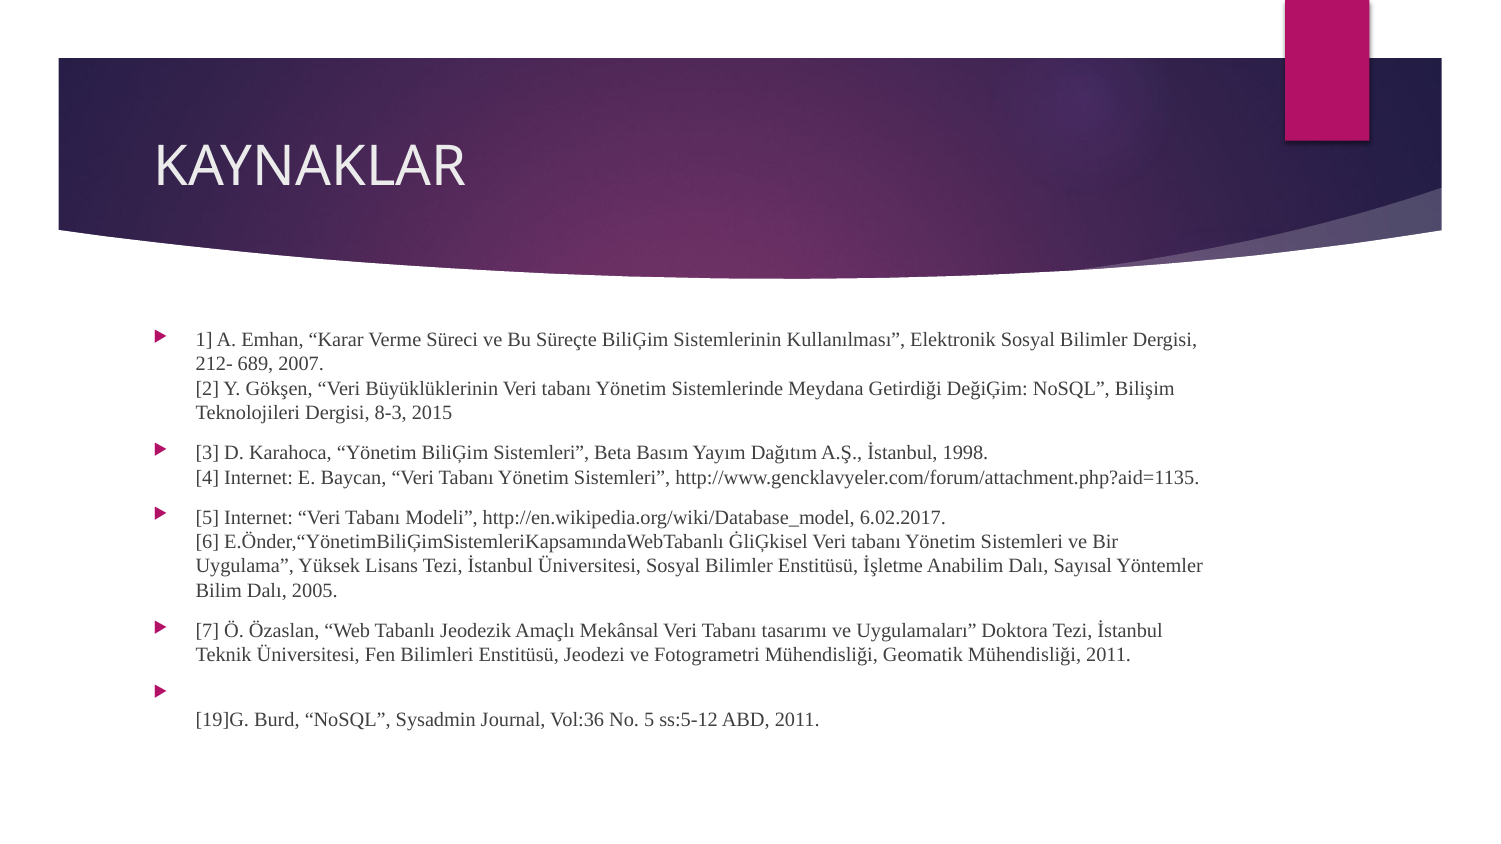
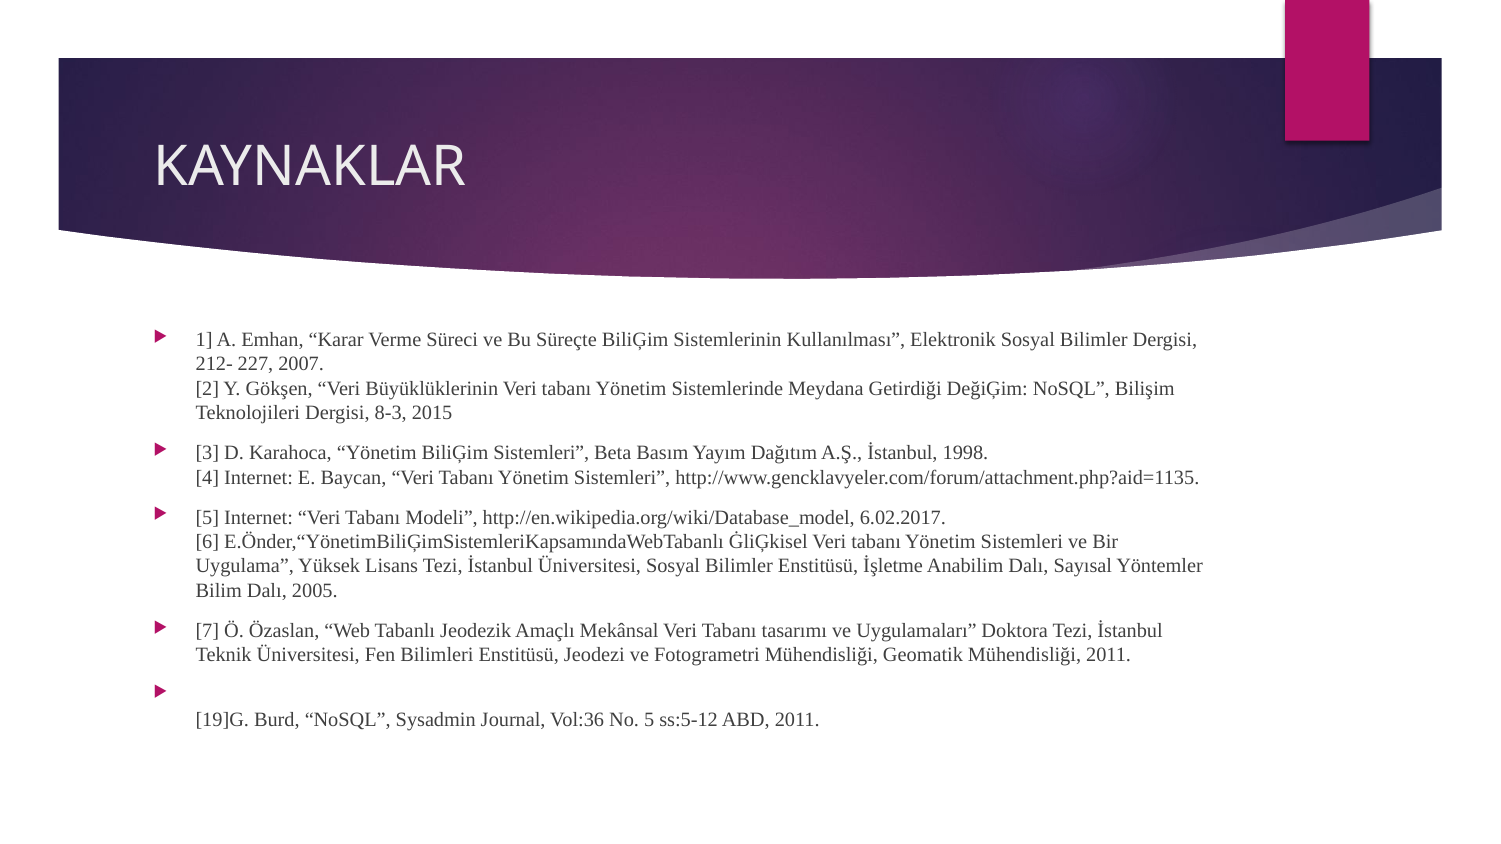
689: 689 -> 227
